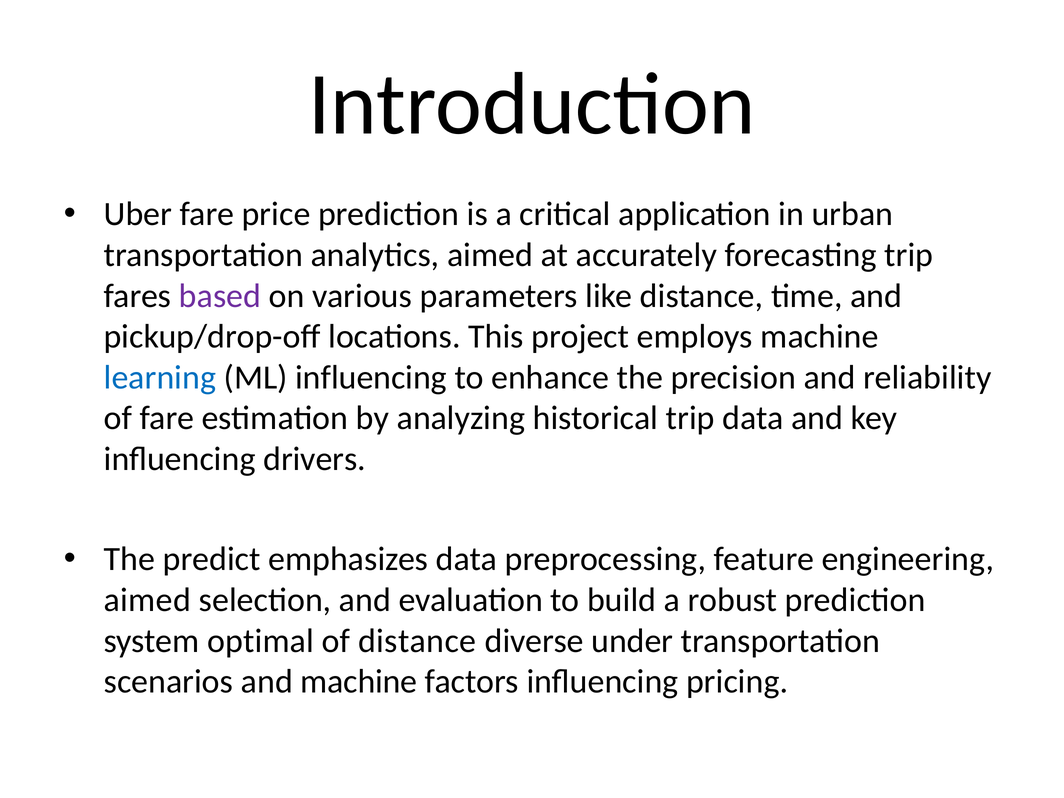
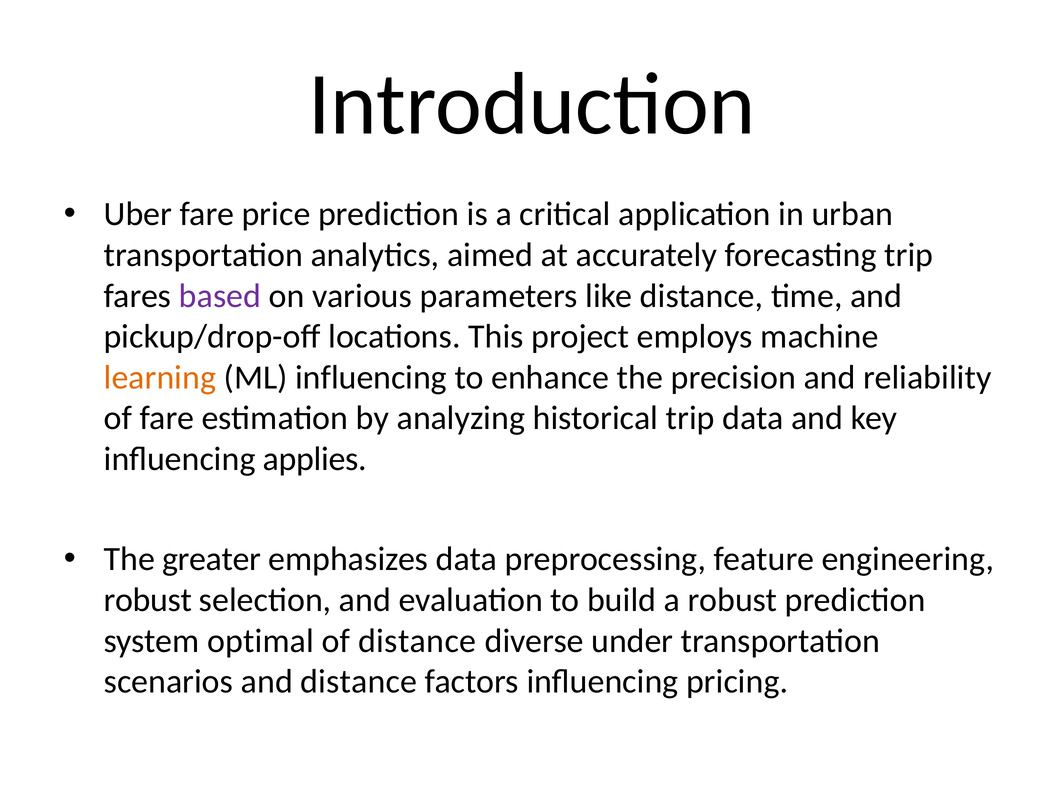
learning colour: blue -> orange
drivers: drivers -> applies
predict: predict -> greater
aimed at (147, 600): aimed -> robust
and machine: machine -> distance
